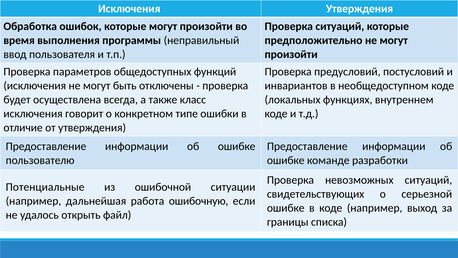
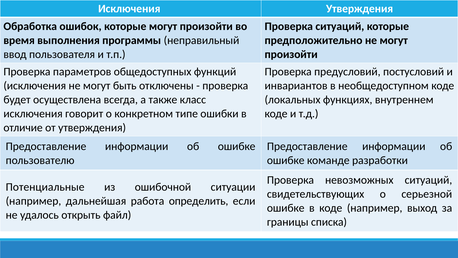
ошибочную: ошибочную -> определить
